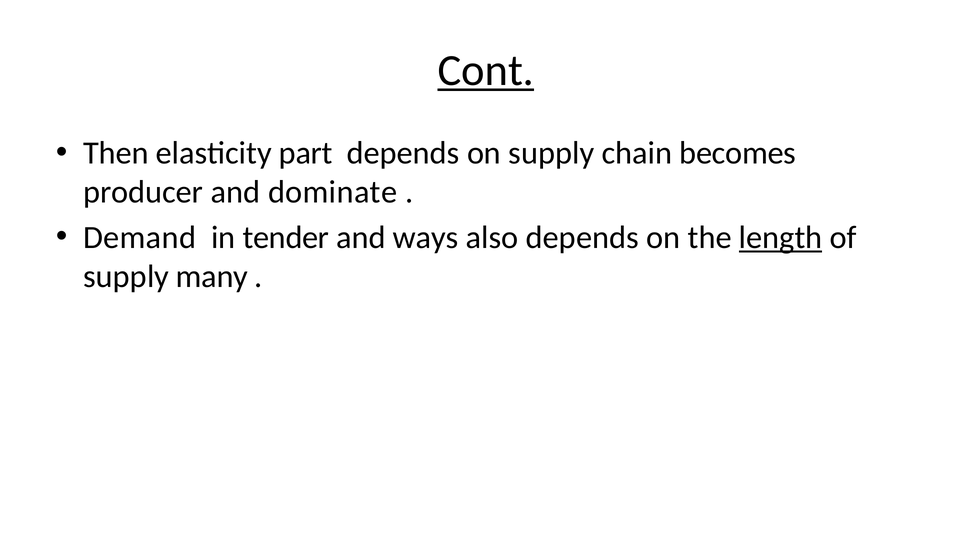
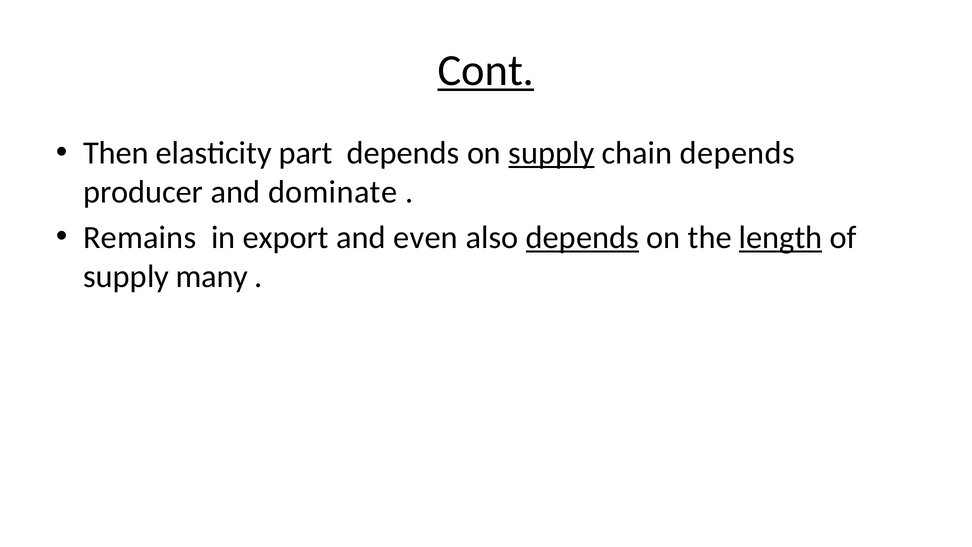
supply at (551, 153) underline: none -> present
chain becomes: becomes -> depends
Demand: Demand -> Remains
tender: tender -> export
ways: ways -> even
depends at (582, 237) underline: none -> present
